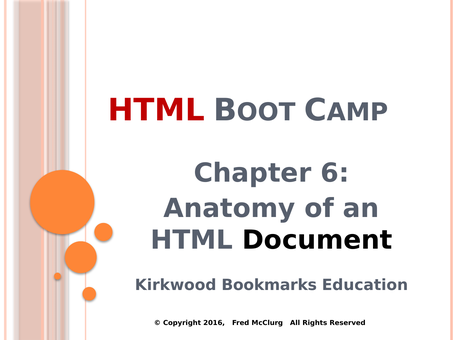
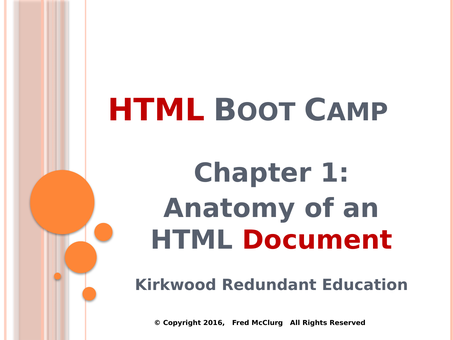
6: 6 -> 1
Document colour: black -> red
Bookmarks: Bookmarks -> Redundant
